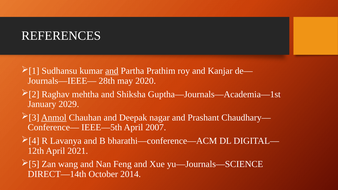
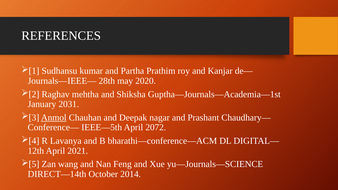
and at (112, 71) underline: present -> none
2029: 2029 -> 2031
2007: 2007 -> 2072
